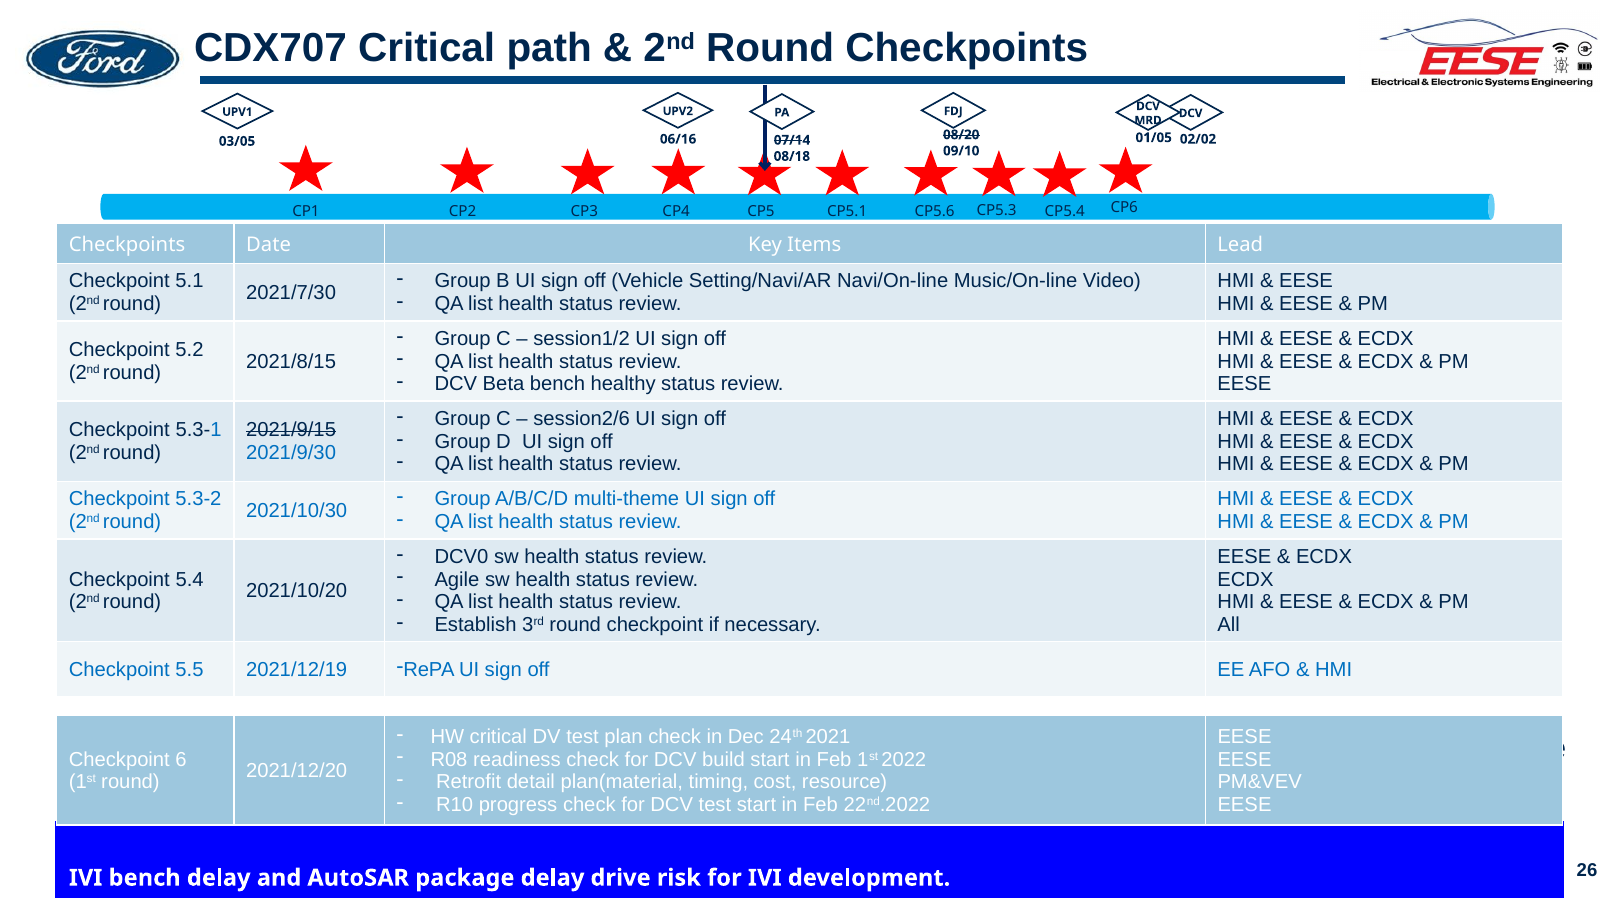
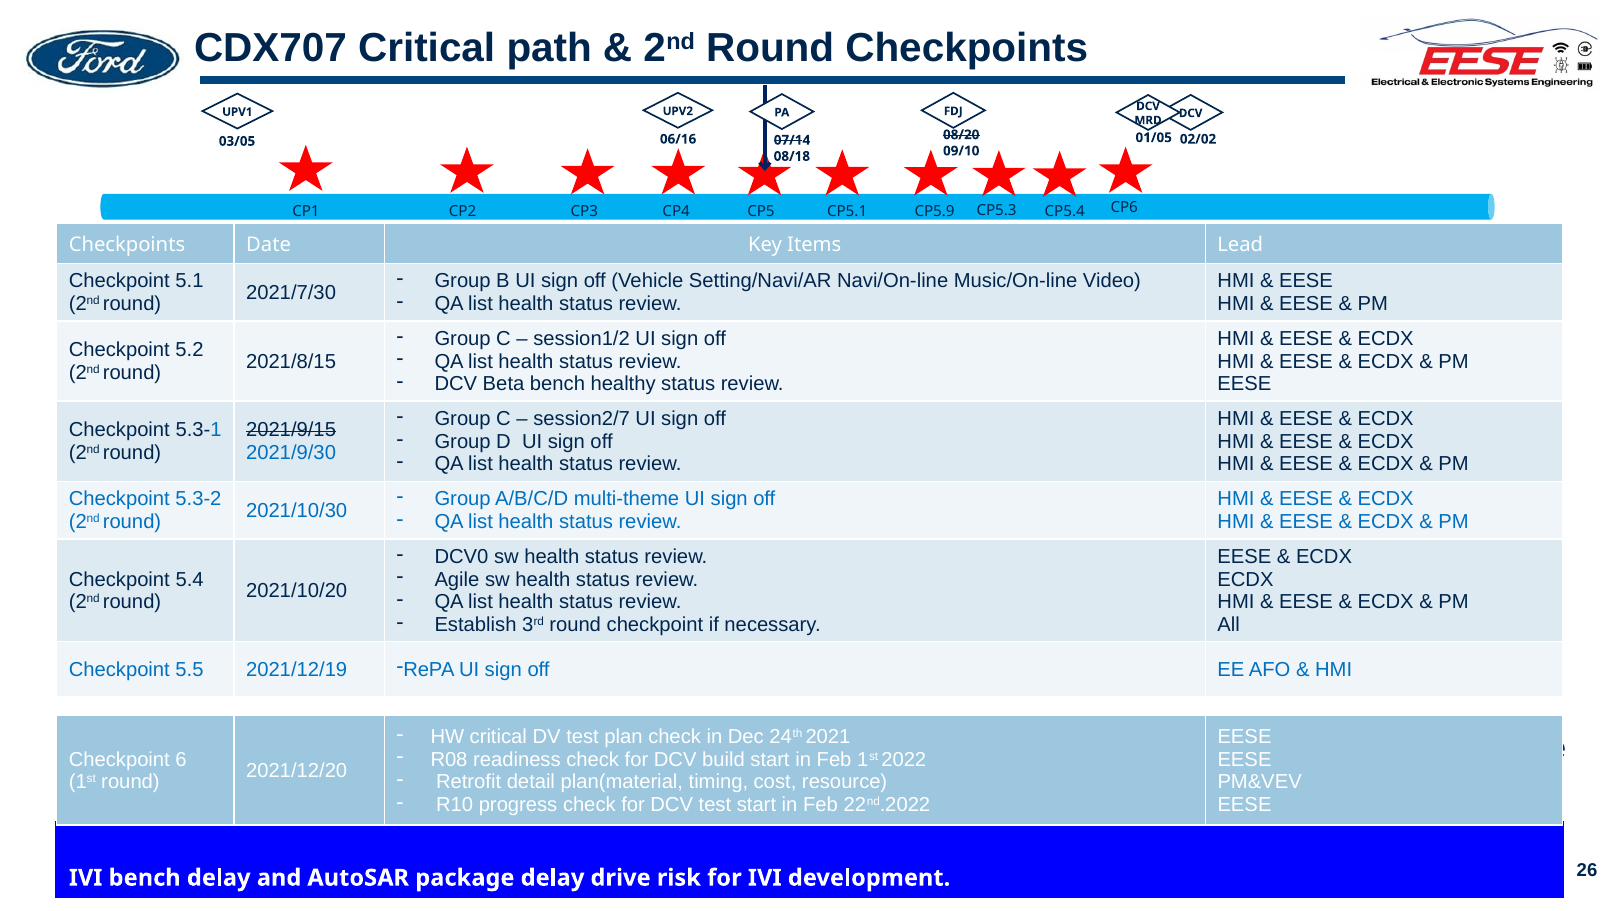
CP5.6: CP5.6 -> CP5.9
session2/6: session2/6 -> session2/7
